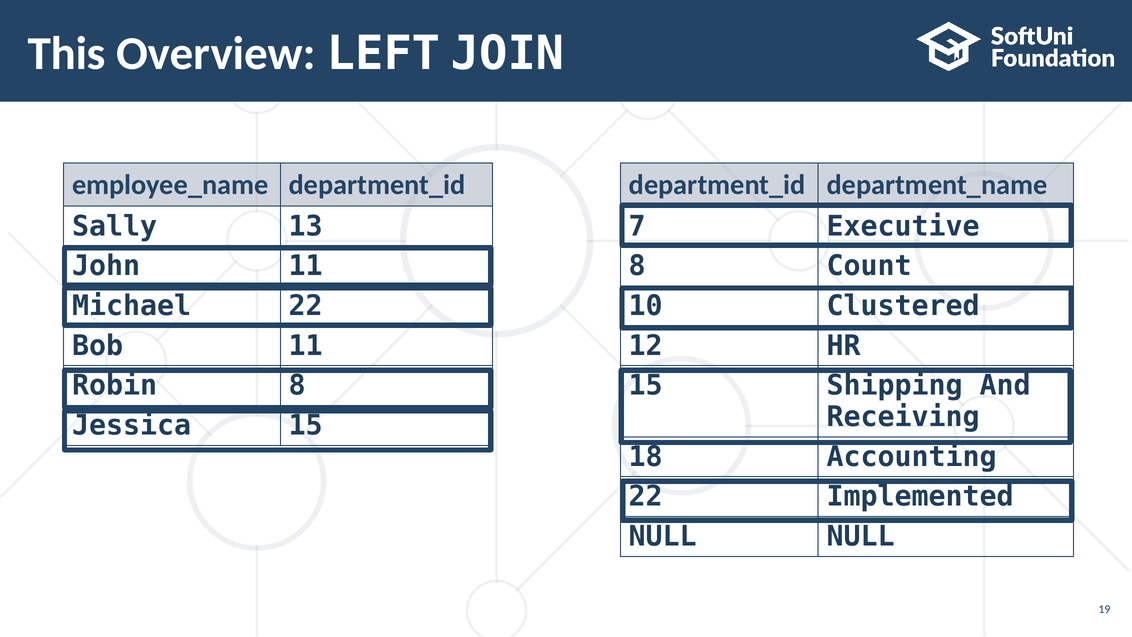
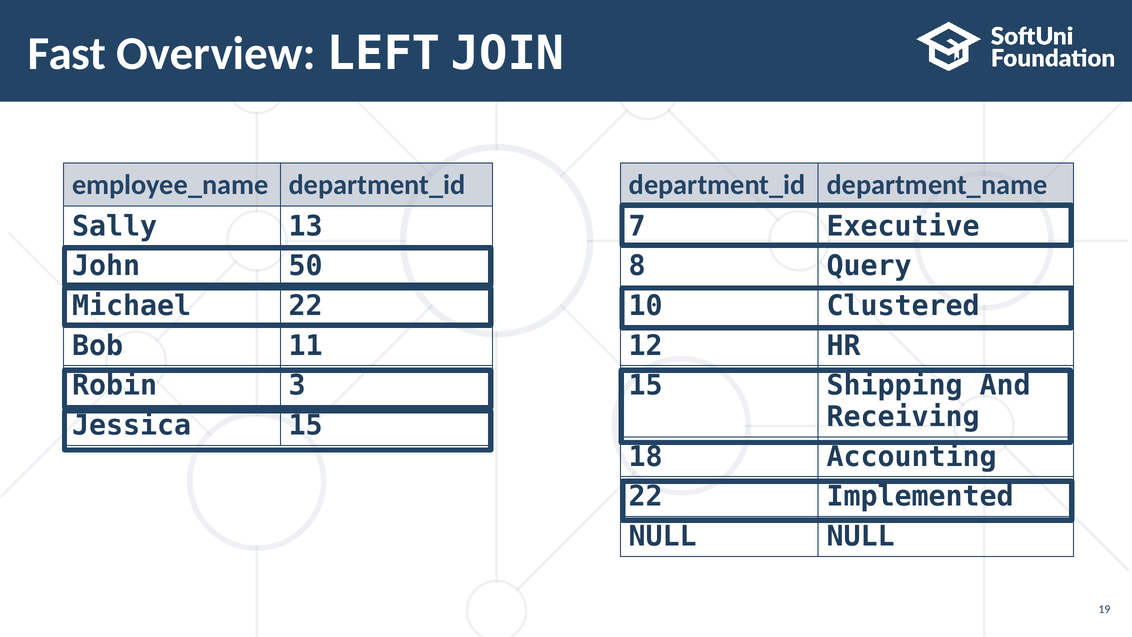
This: This -> Fast
John 11: 11 -> 50
Count: Count -> Query
Robin 8: 8 -> 3
